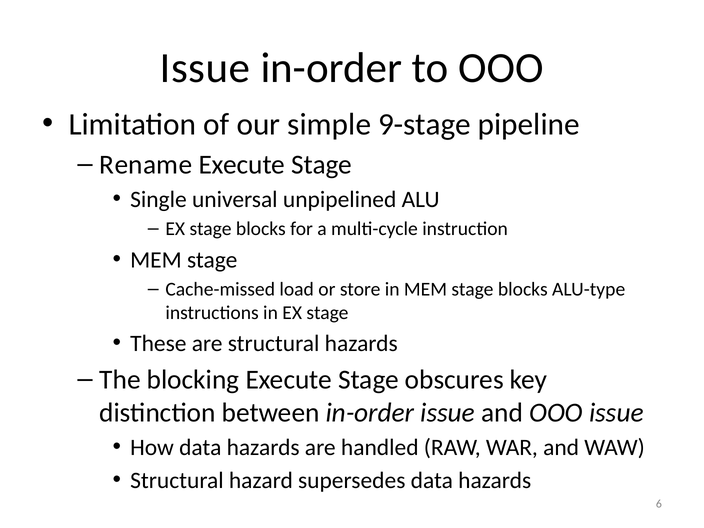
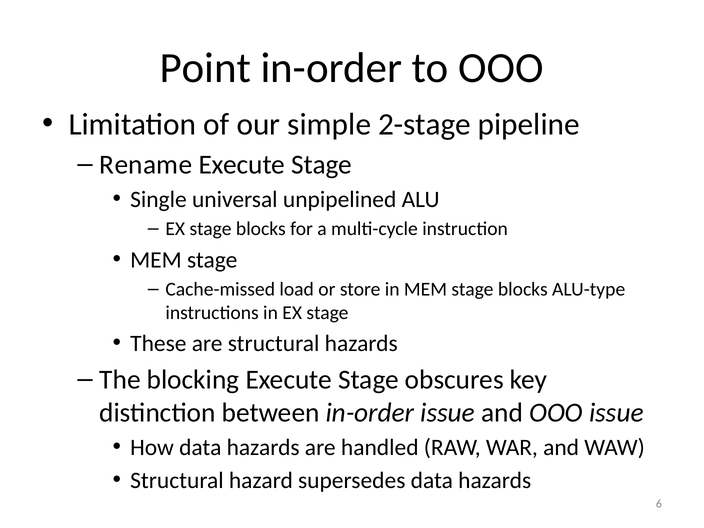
Issue at (205, 68): Issue -> Point
9-stage: 9-stage -> 2-stage
